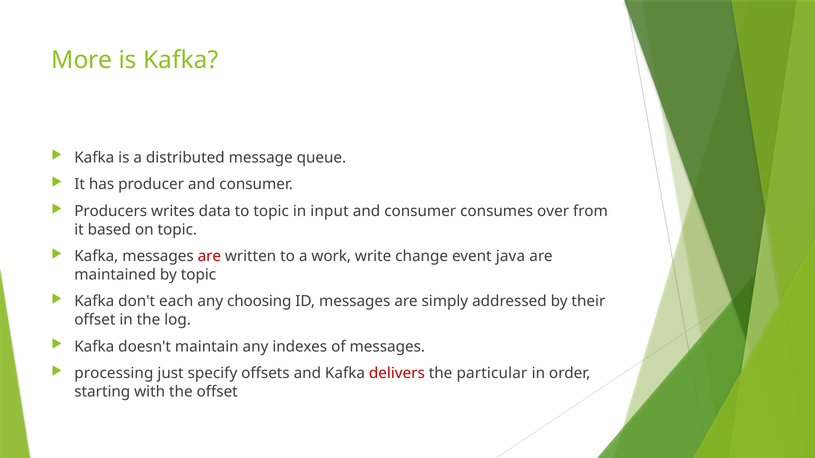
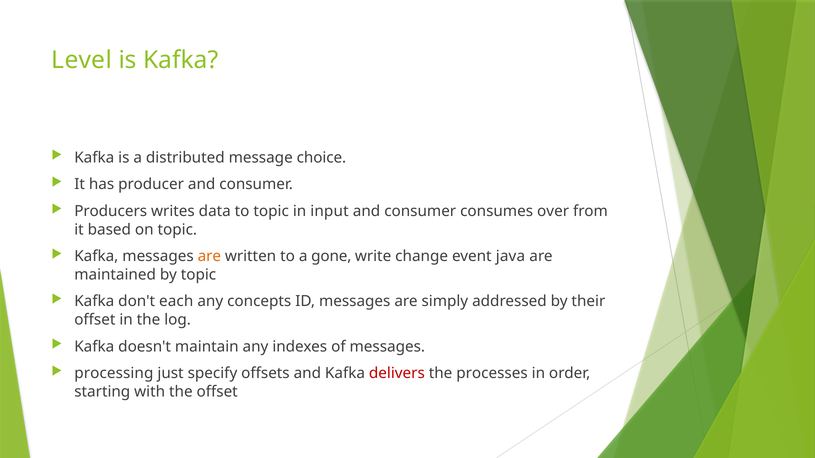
More: More -> Level
queue: queue -> choice
are at (209, 257) colour: red -> orange
work: work -> gone
choosing: choosing -> concepts
particular: particular -> processes
